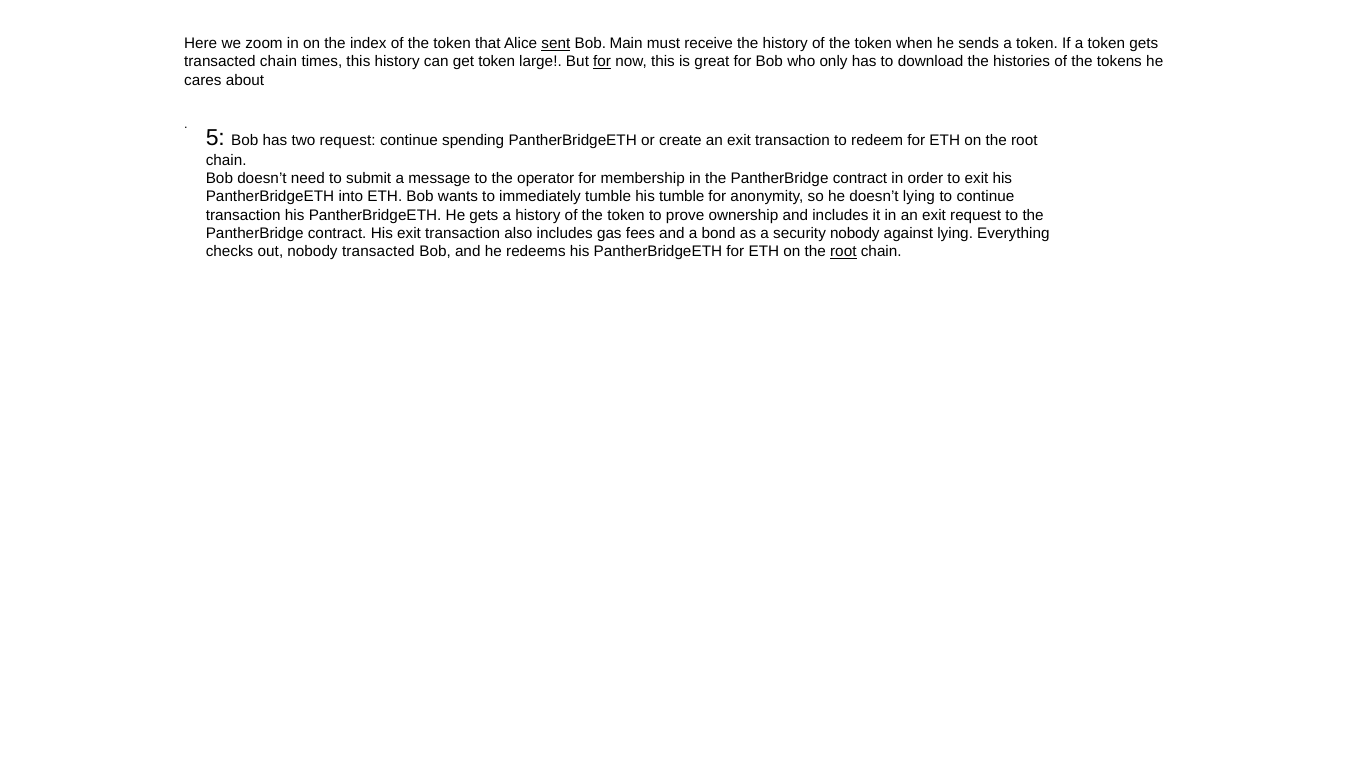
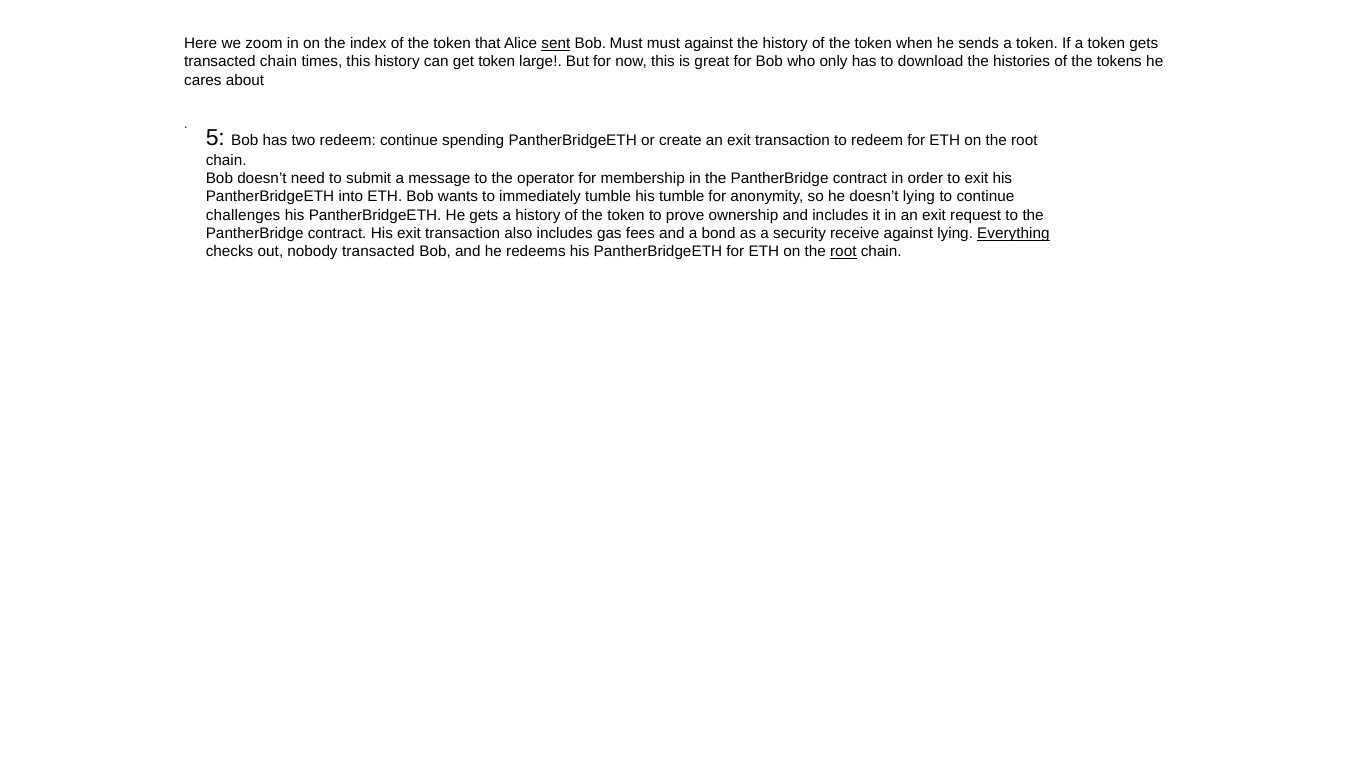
Bob Main: Main -> Must
must receive: receive -> against
for at (602, 62) underline: present -> none
two request: request -> redeem
transaction at (243, 215): transaction -> challenges
security nobody: nobody -> receive
Everything underline: none -> present
